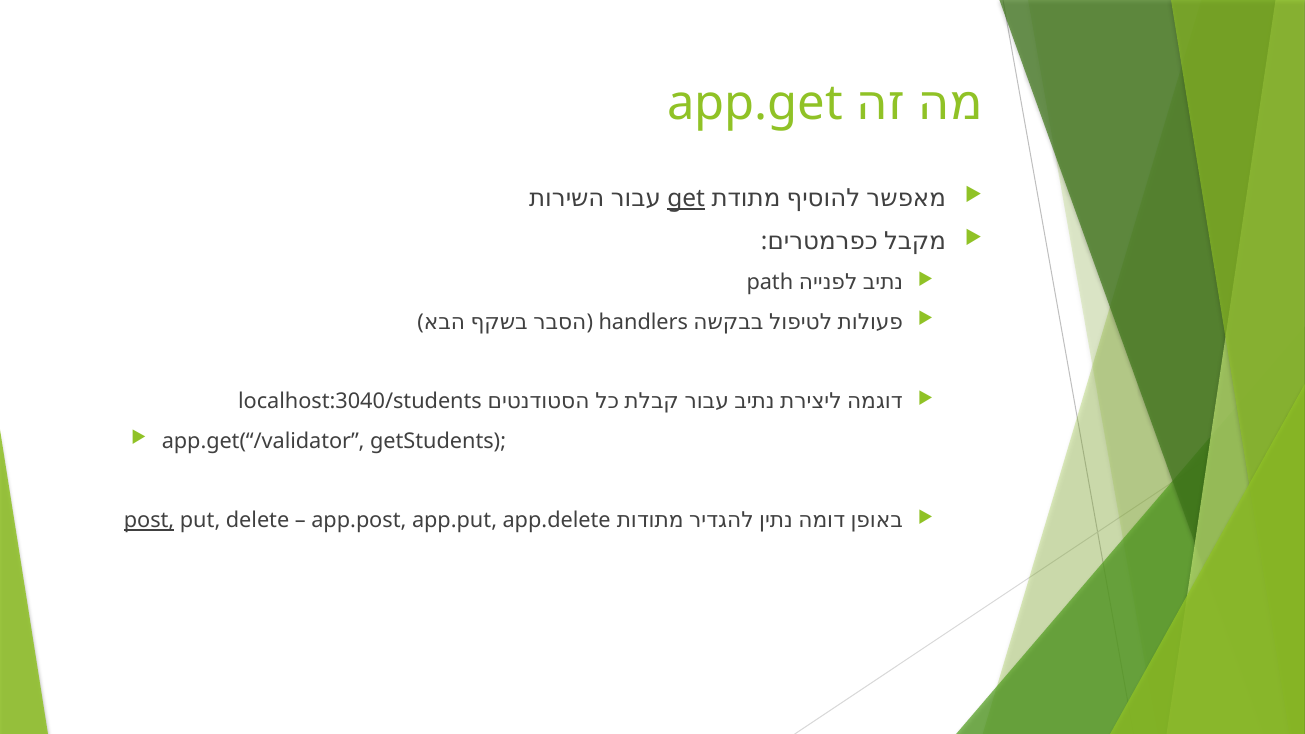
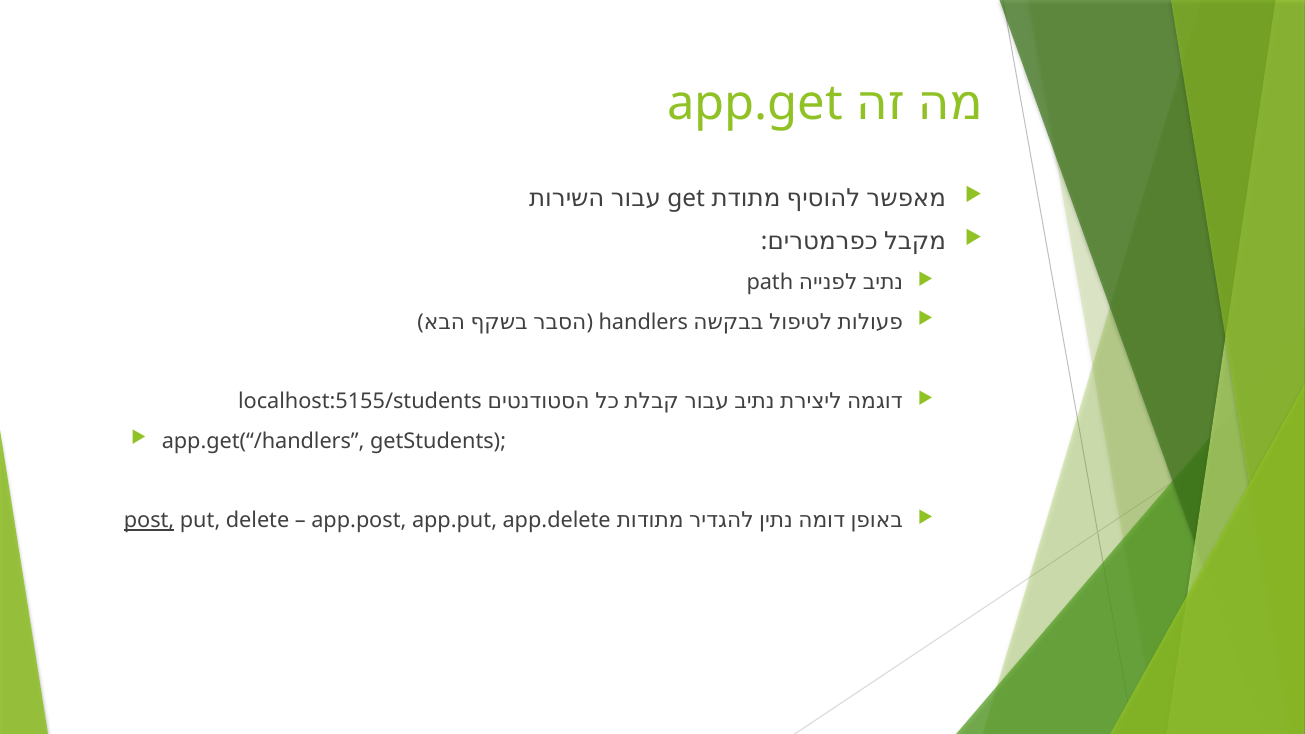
get underline: present -> none
localhost:3040/students: localhost:3040/students -> localhost:5155/students
app.get(“/validator: app.get(“/validator -> app.get(“/handlers
